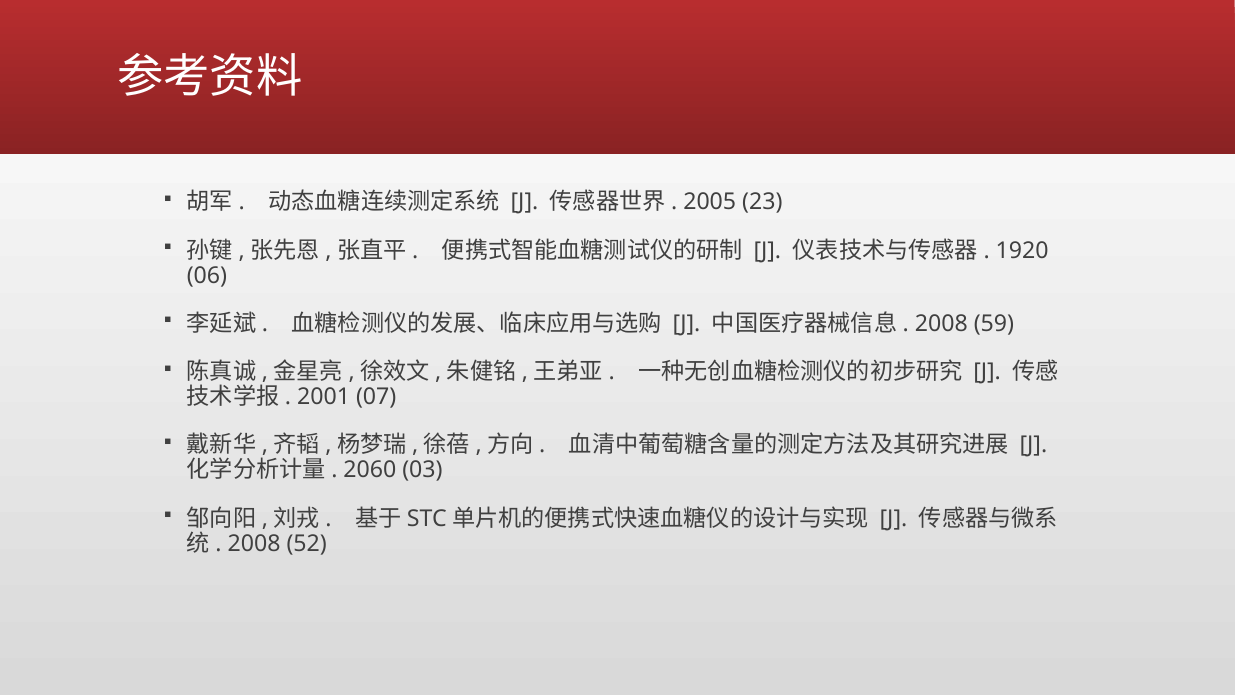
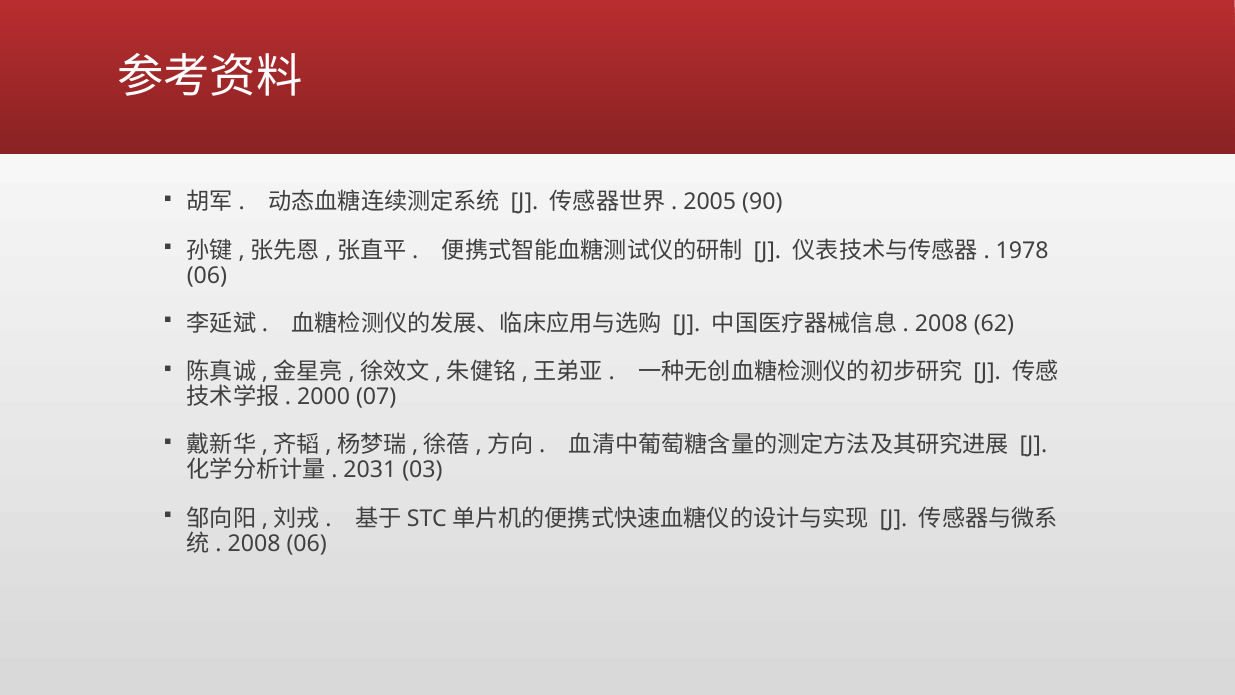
23: 23 -> 90
1920: 1920 -> 1978
59: 59 -> 62
2001: 2001 -> 2000
2060: 2060 -> 2031
2008 52: 52 -> 06
